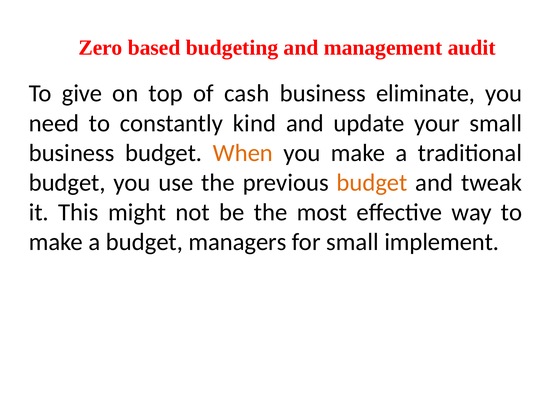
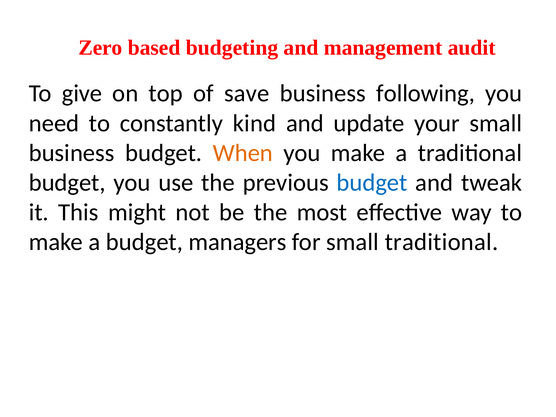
cash: cash -> save
eliminate: eliminate -> following
budget at (372, 183) colour: orange -> blue
small implement: implement -> traditional
